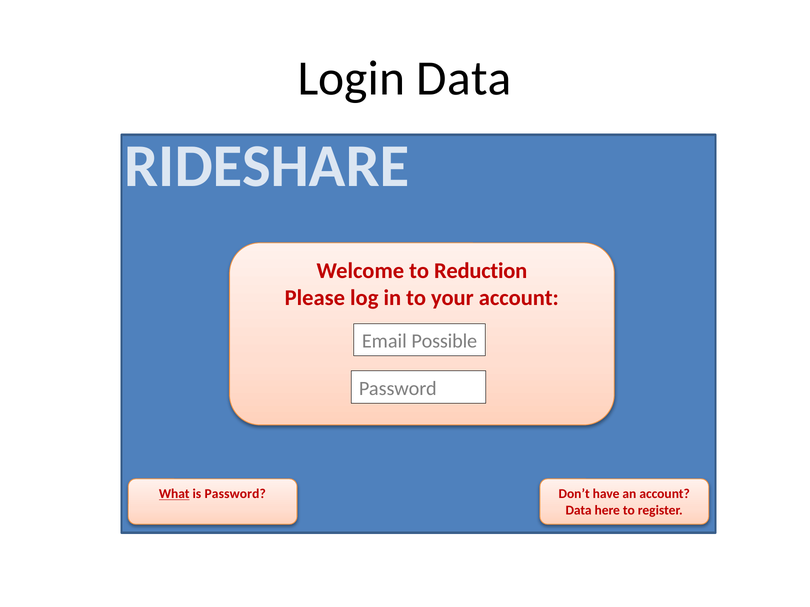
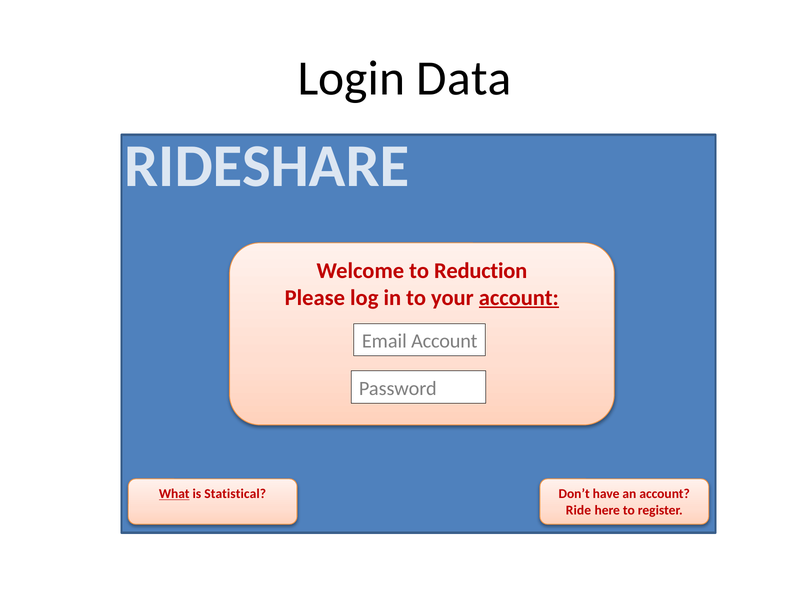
account at (519, 298) underline: none -> present
Email Possible: Possible -> Account
is Password: Password -> Statistical
Data at (579, 511): Data -> Ride
